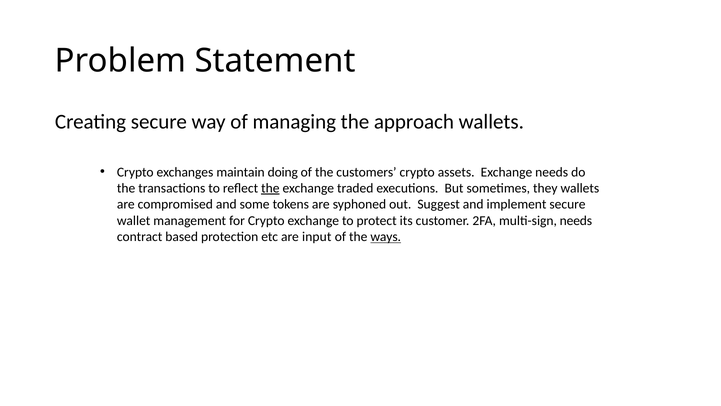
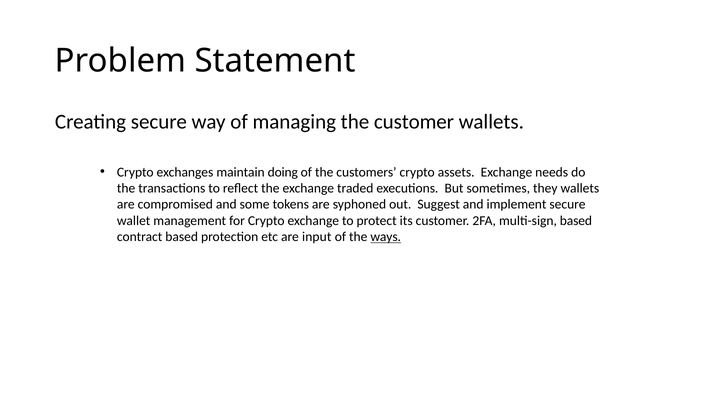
the approach: approach -> customer
the at (270, 188) underline: present -> none
multi-sign needs: needs -> based
